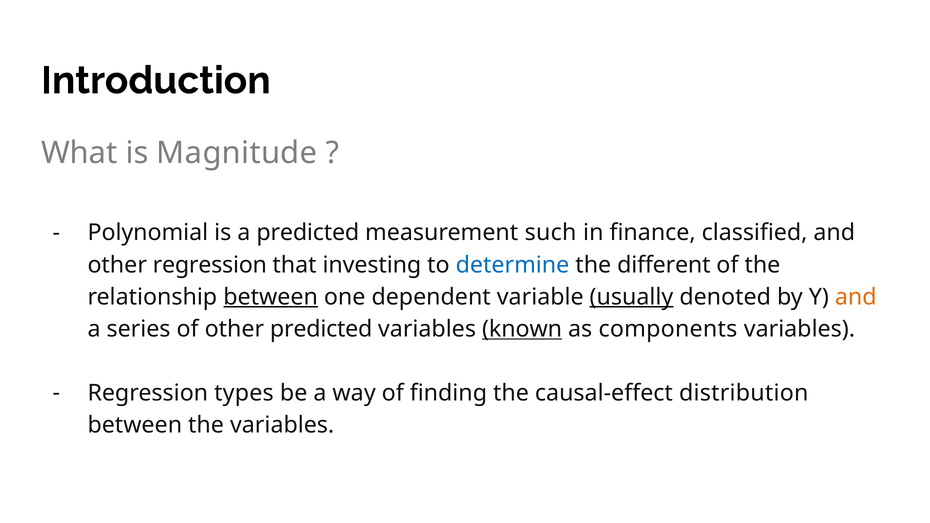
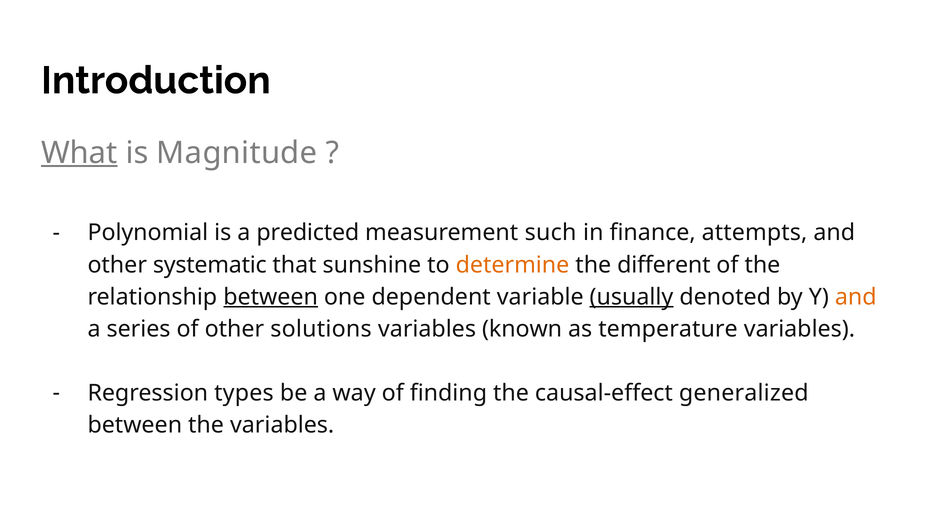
What underline: none -> present
classified: classified -> attempts
other regression: regression -> systematic
investing: investing -> sunshine
determine colour: blue -> orange
other predicted: predicted -> solutions
known underline: present -> none
components: components -> temperature
distribution: distribution -> generalized
